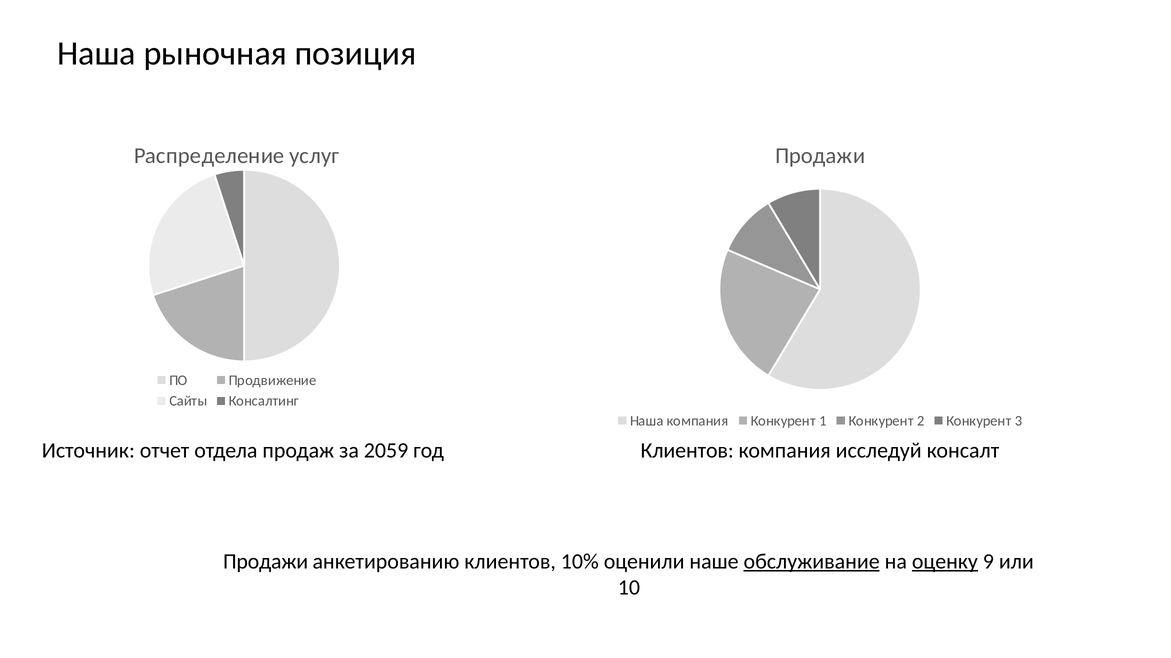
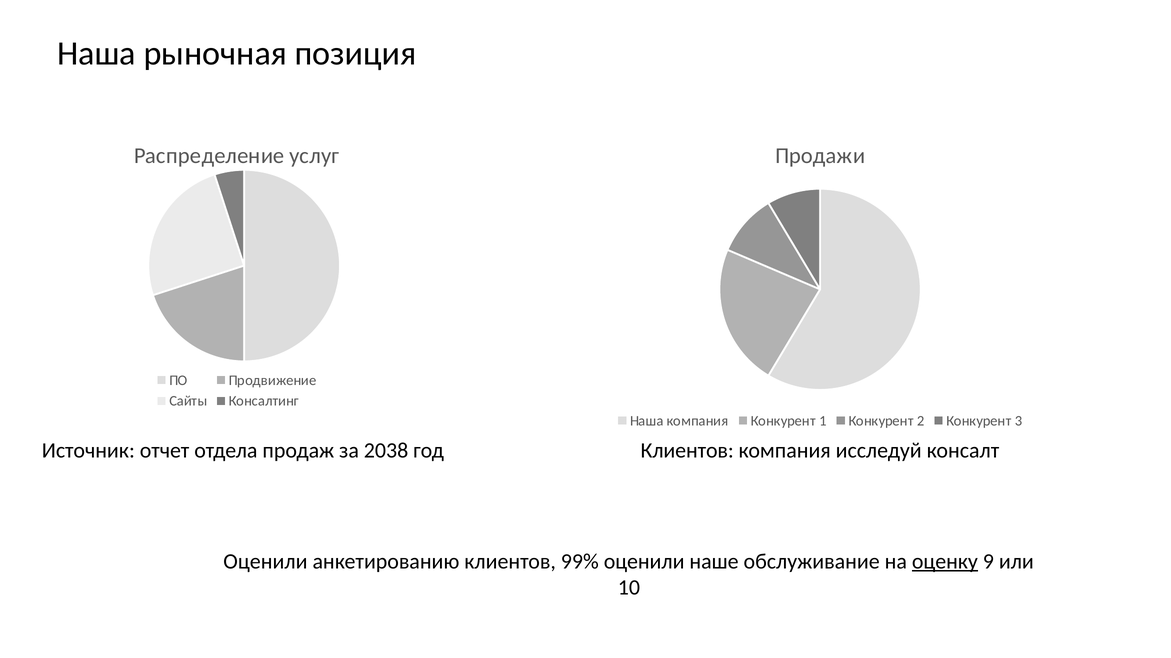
2059: 2059 -> 2038
Продажи at (266, 562): Продажи -> Оценили
10%: 10% -> 99%
обслуживание underline: present -> none
